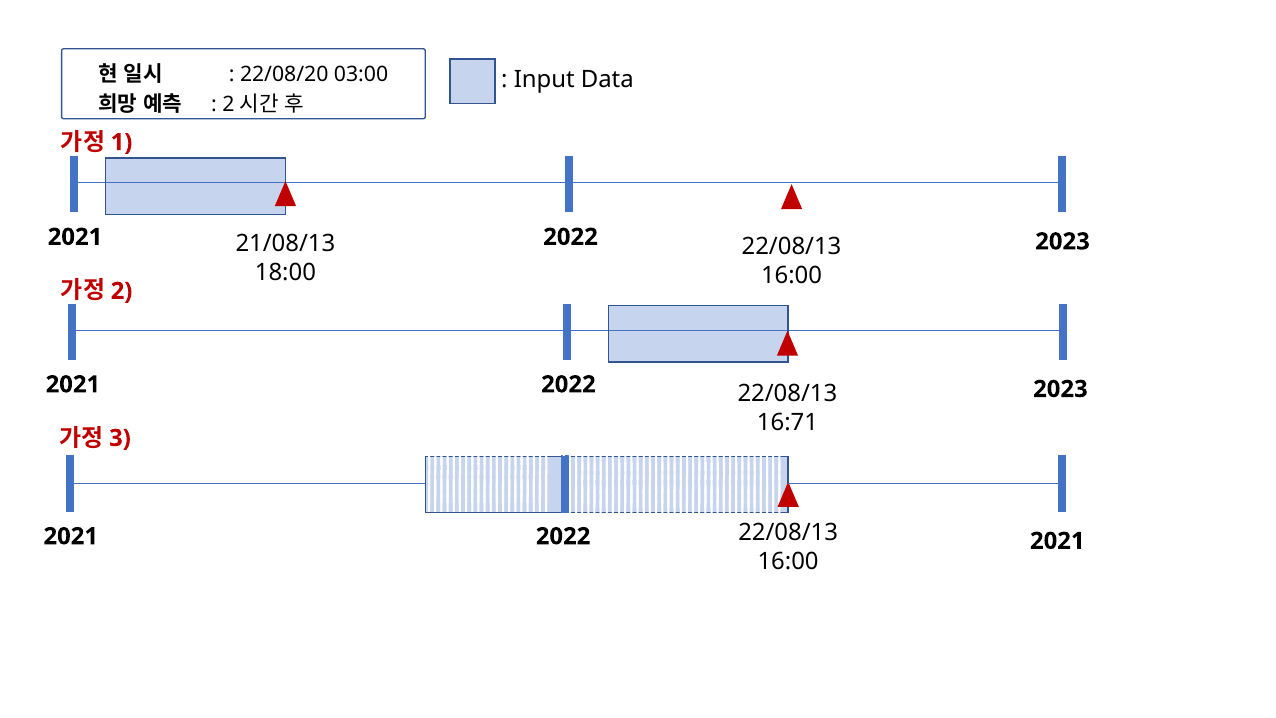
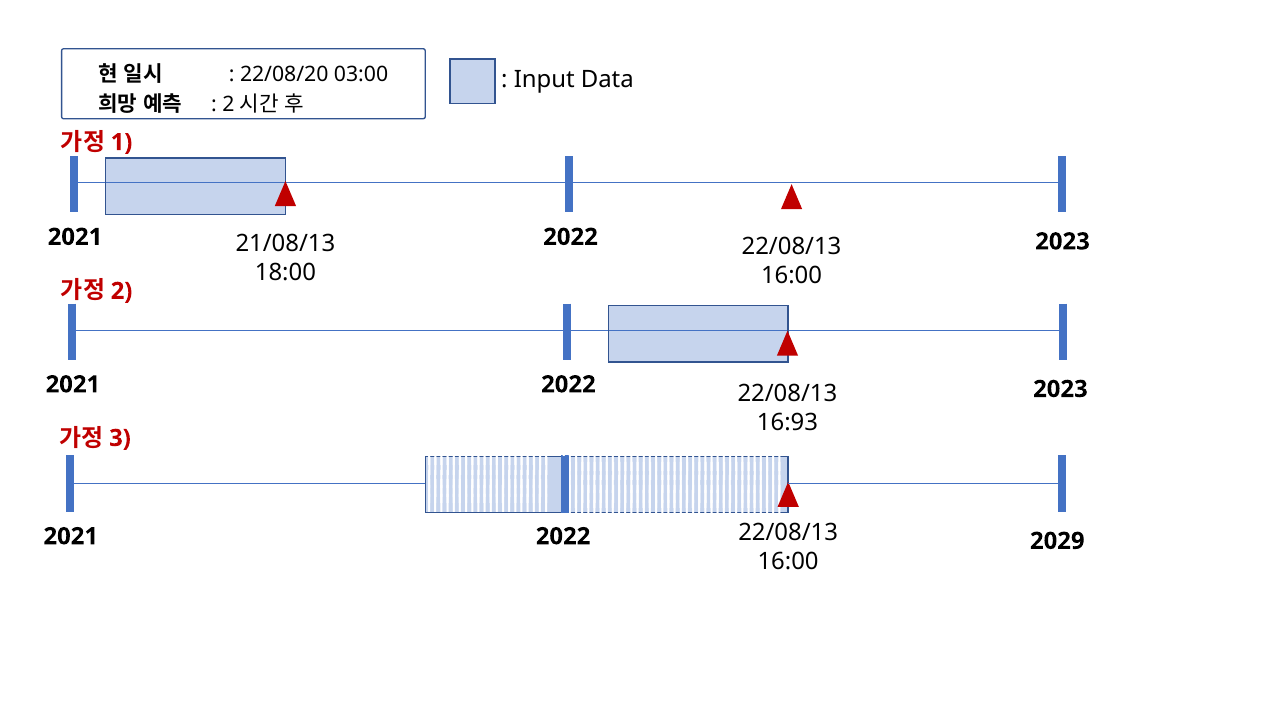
16:71: 16:71 -> 16:93
2022 2021: 2021 -> 2029
